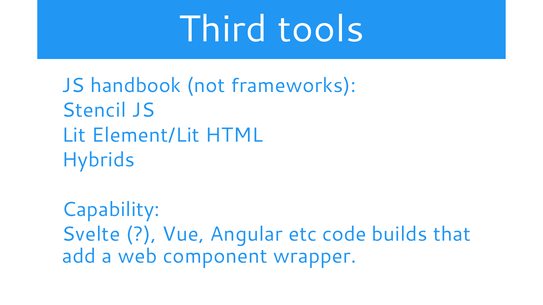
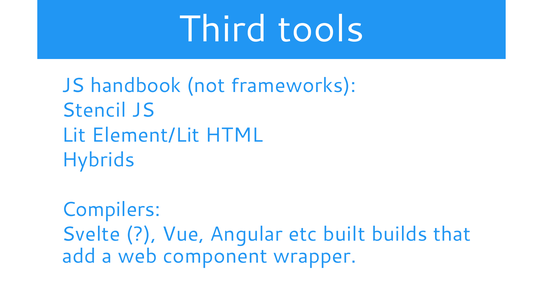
Capability: Capability -> Compilers
code: code -> built
